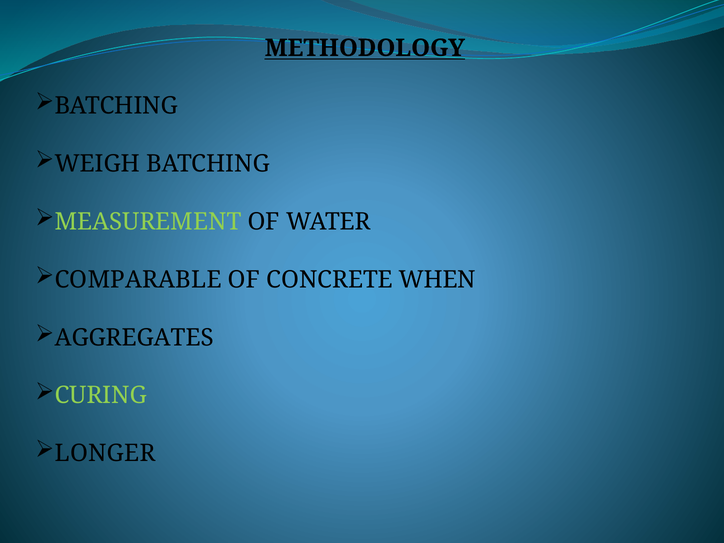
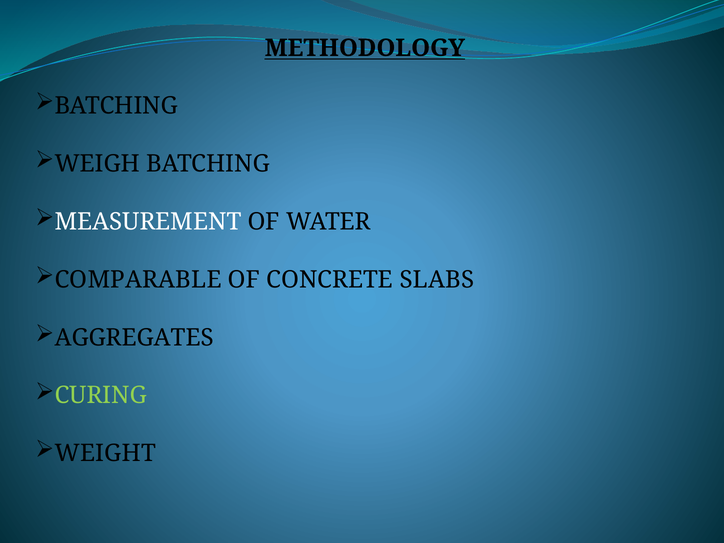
MEASUREMENT colour: light green -> white
WHEN: WHEN -> SLABS
LONGER: LONGER -> WEIGHT
